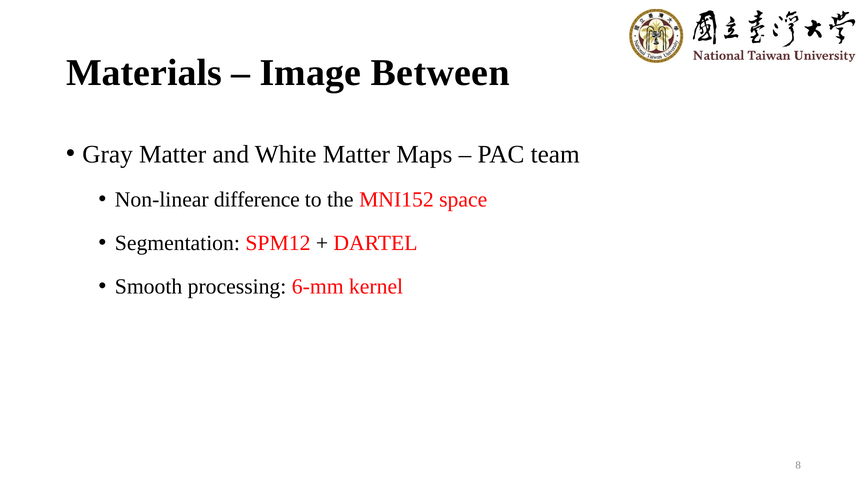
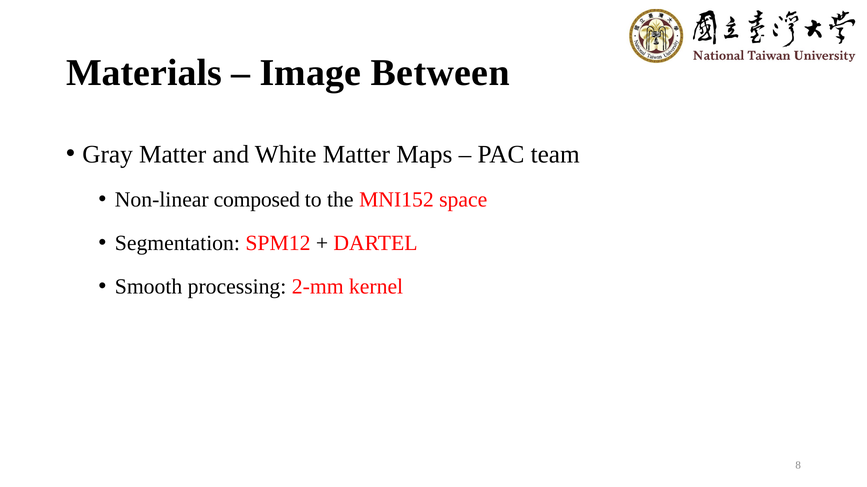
difference: difference -> composed
6-mm: 6-mm -> 2-mm
